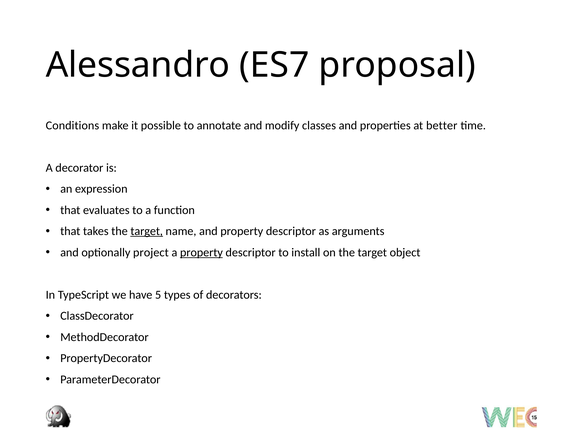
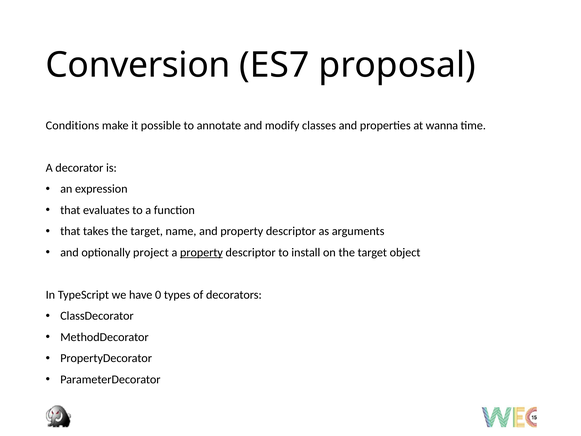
Alessandro: Alessandro -> Conversion
better: better -> wanna
target at (147, 231) underline: present -> none
5: 5 -> 0
